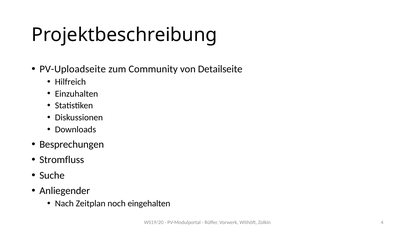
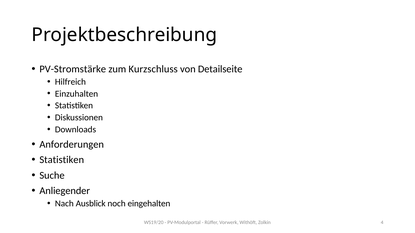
PV-Uploadseite: PV-Uploadseite -> PV-Stromstärke
Community: Community -> Kurzschluss
Besprechungen: Besprechungen -> Anforderungen
Stromfluss at (62, 160): Stromfluss -> Statistiken
Zeitplan: Zeitplan -> Ausblick
